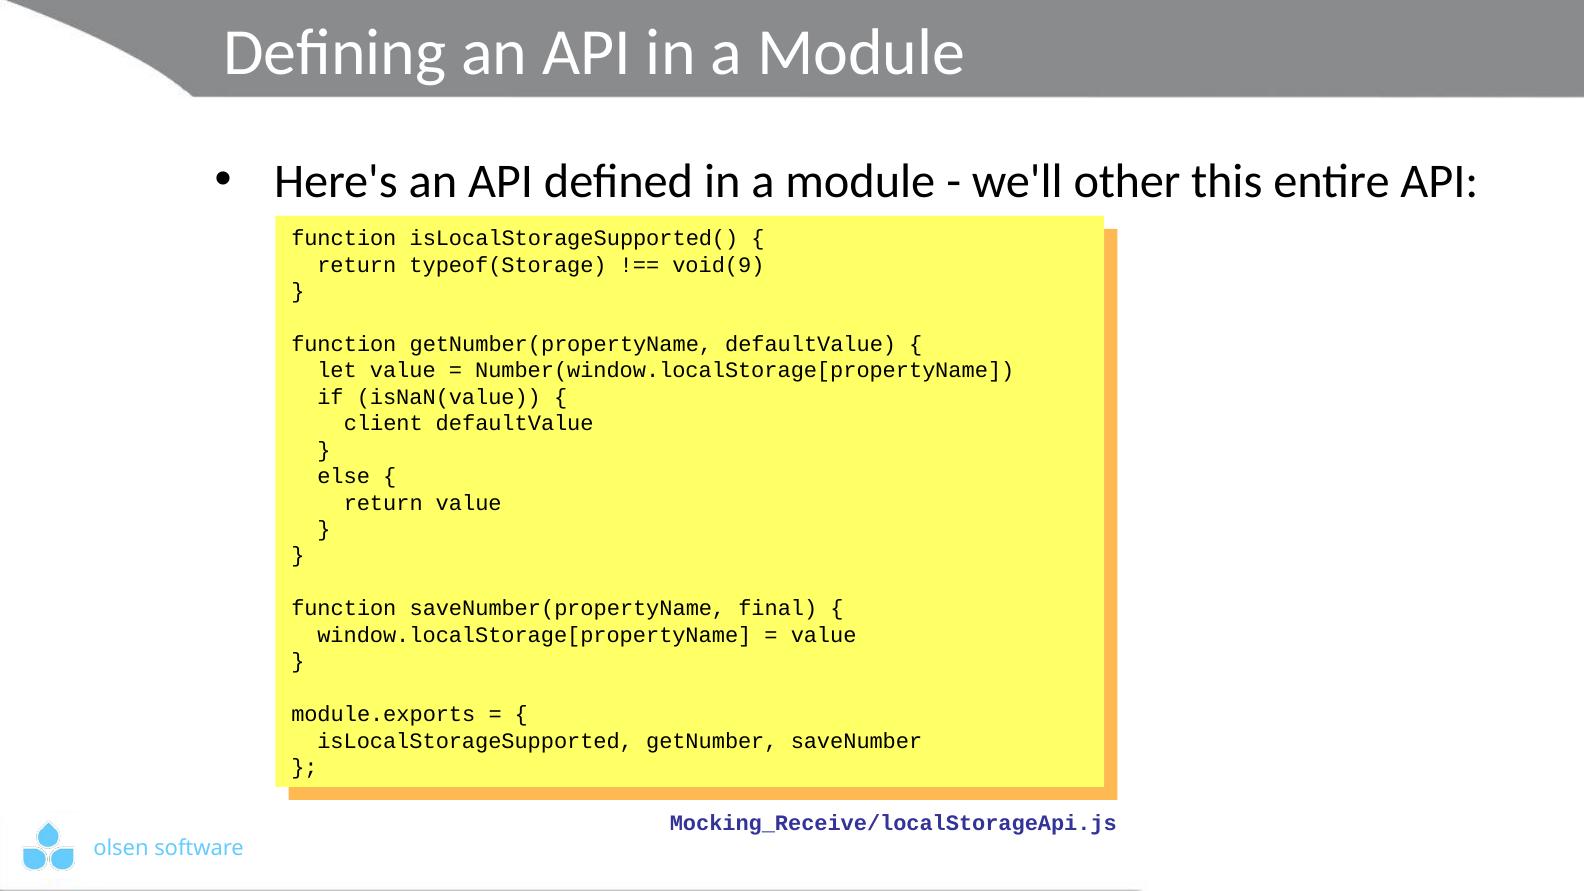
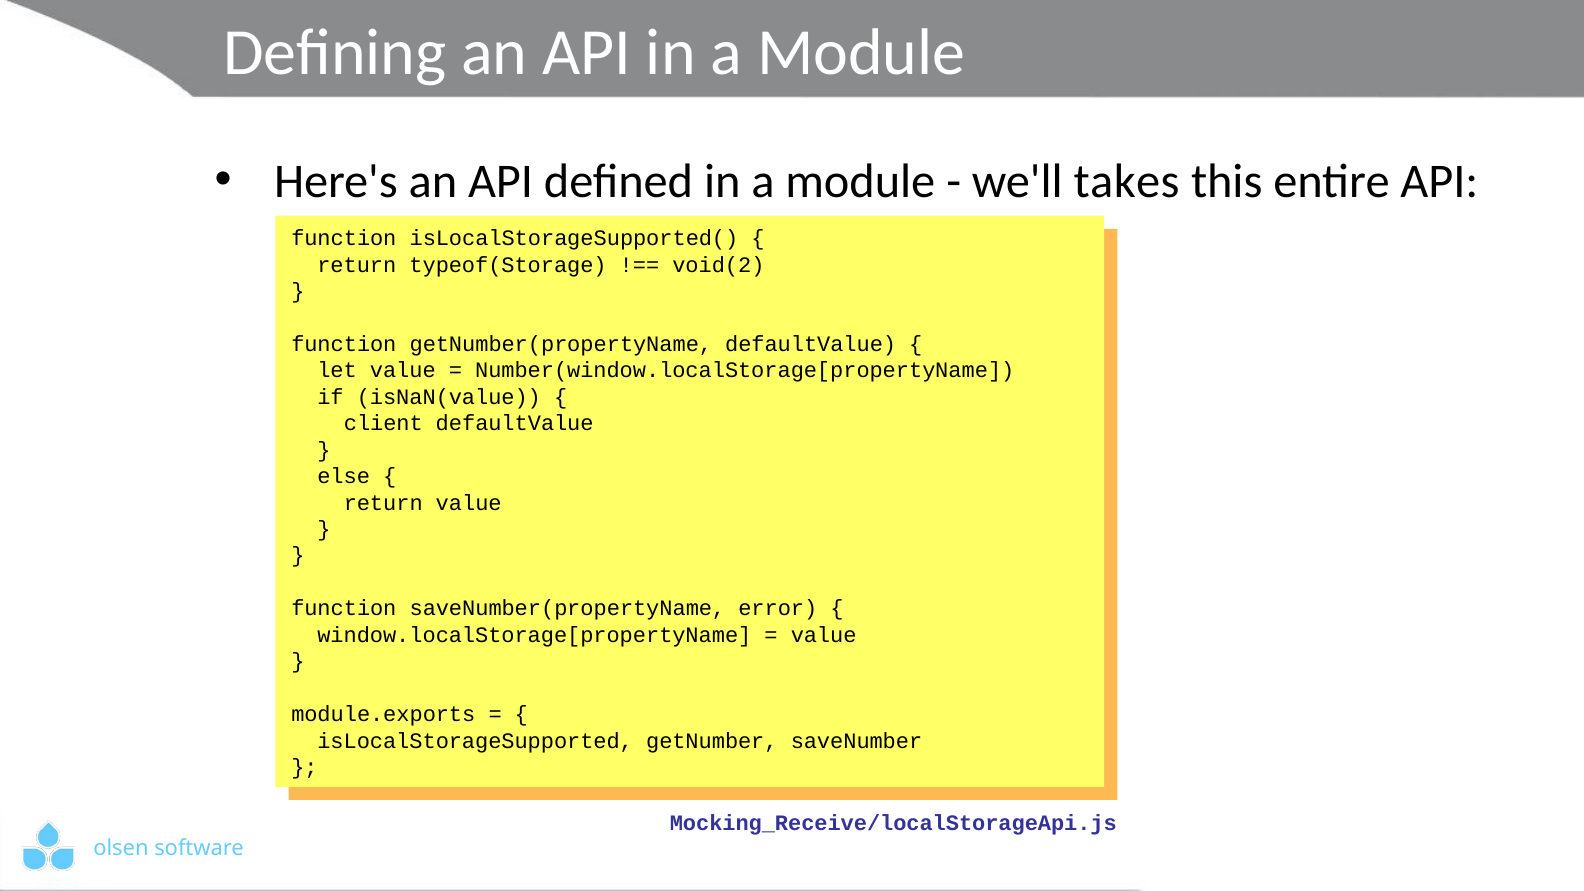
other: other -> takes
void(9: void(9 -> void(2
final: final -> error
